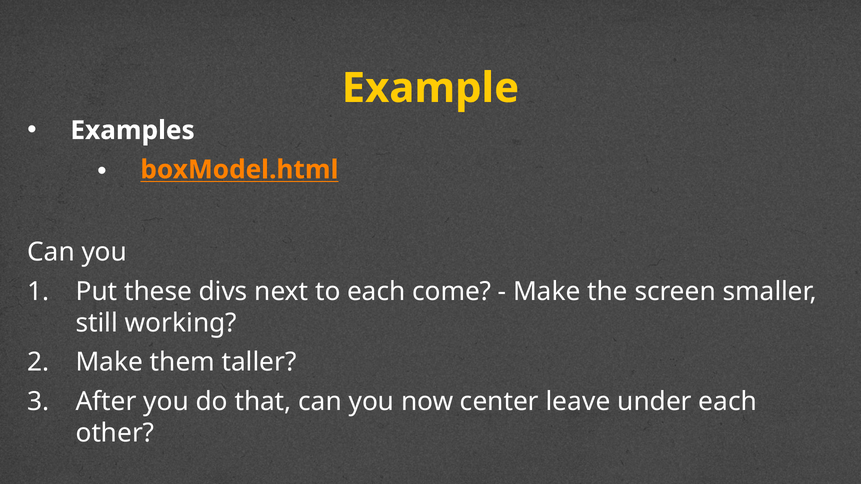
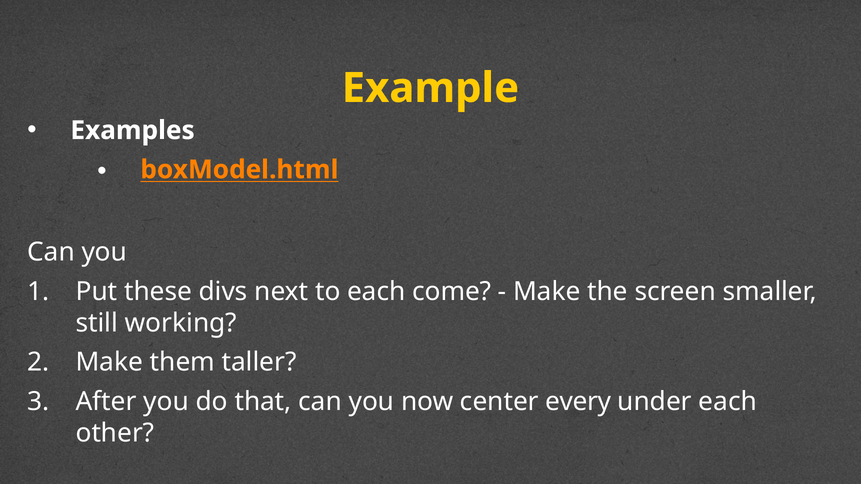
leave: leave -> every
